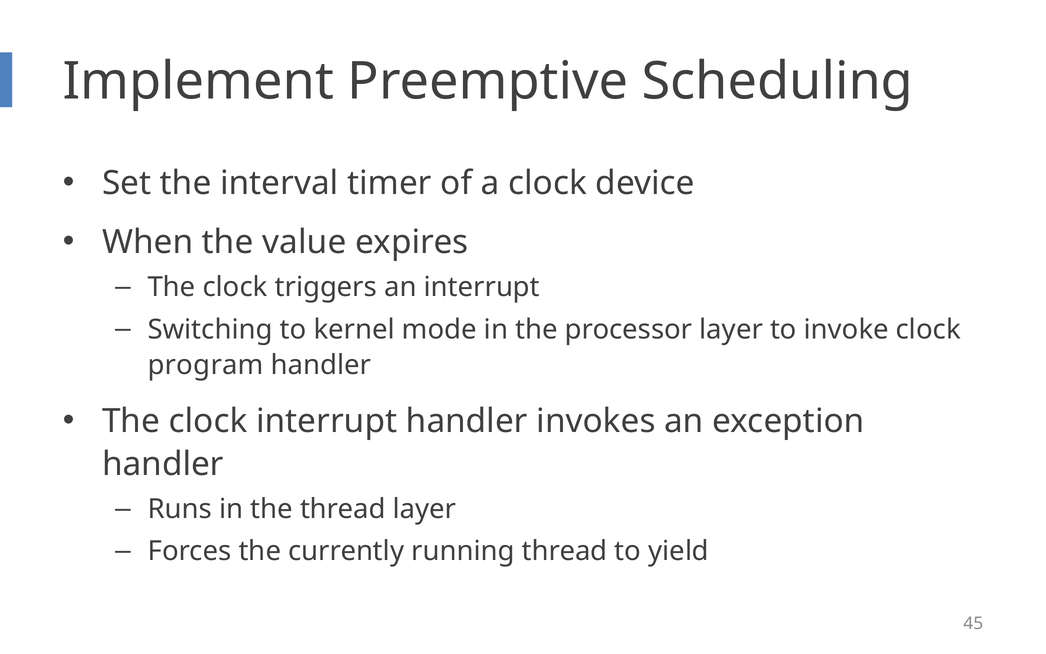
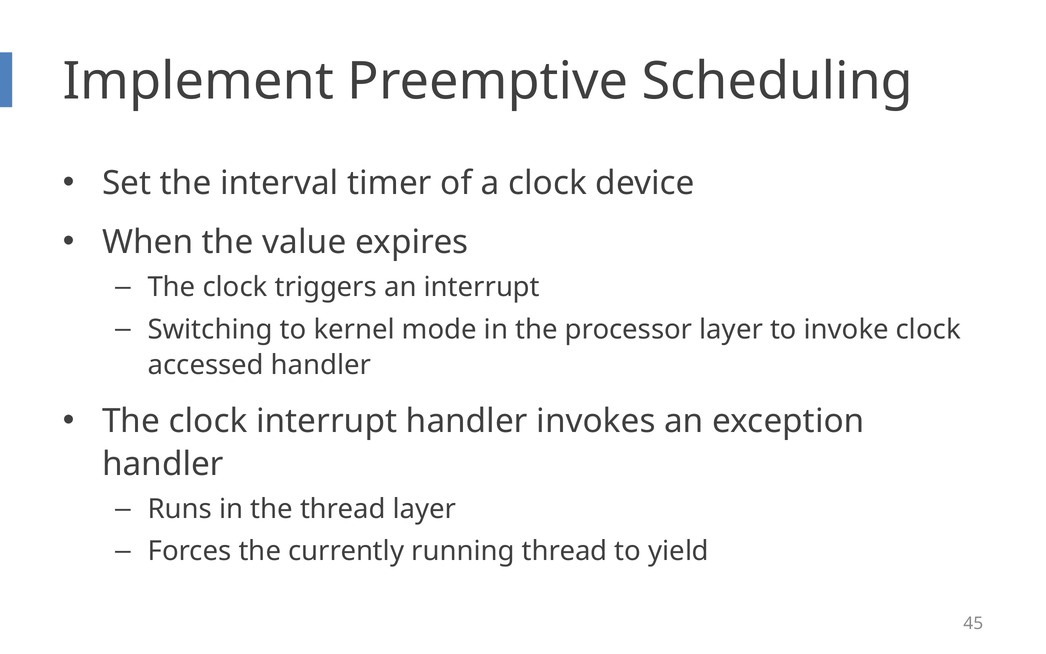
program: program -> accessed
